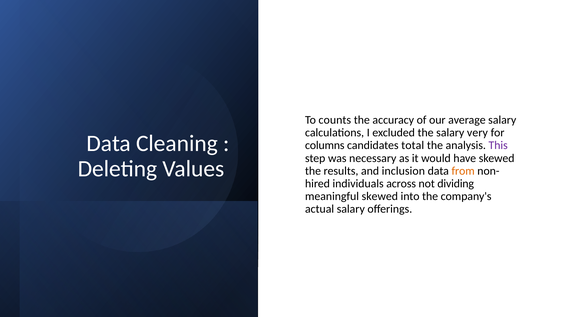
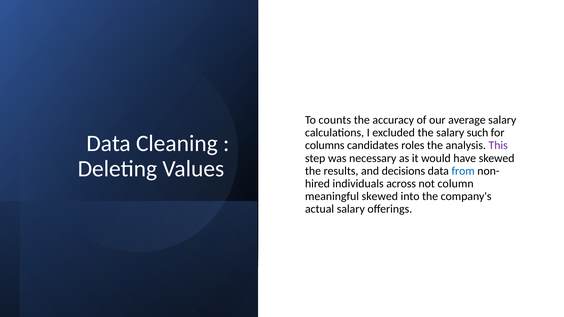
very: very -> such
total: total -> roles
inclusion: inclusion -> decisions
from colour: orange -> blue
dividing: dividing -> column
